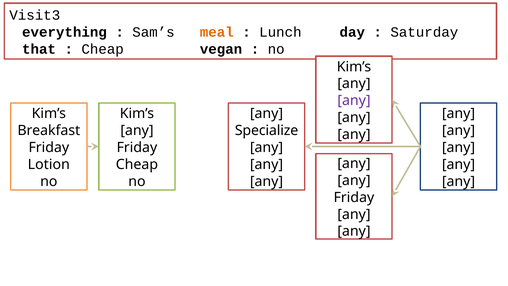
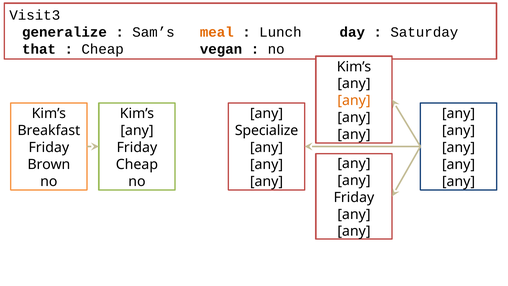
everything: everything -> generalize
any at (354, 101) colour: purple -> orange
Lotion: Lotion -> Brown
